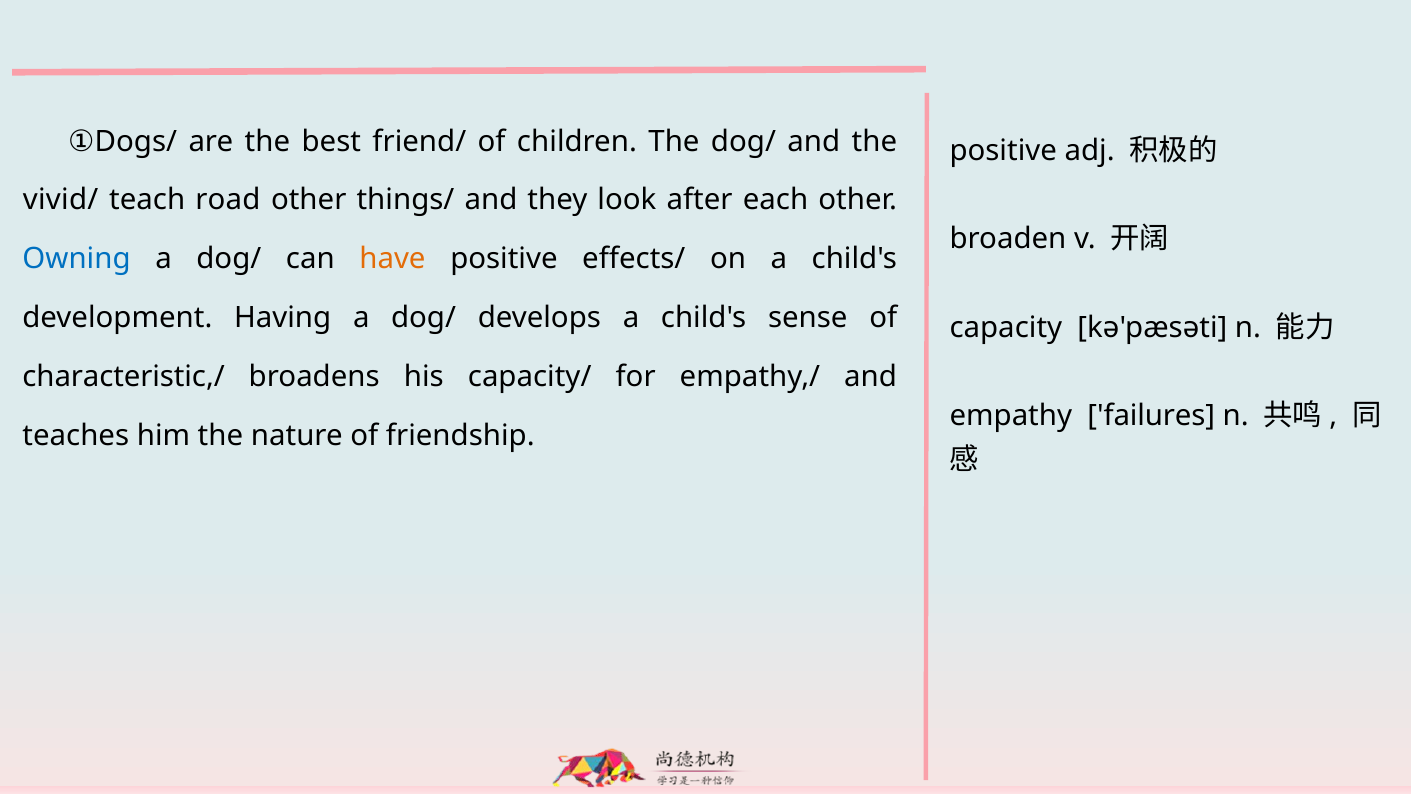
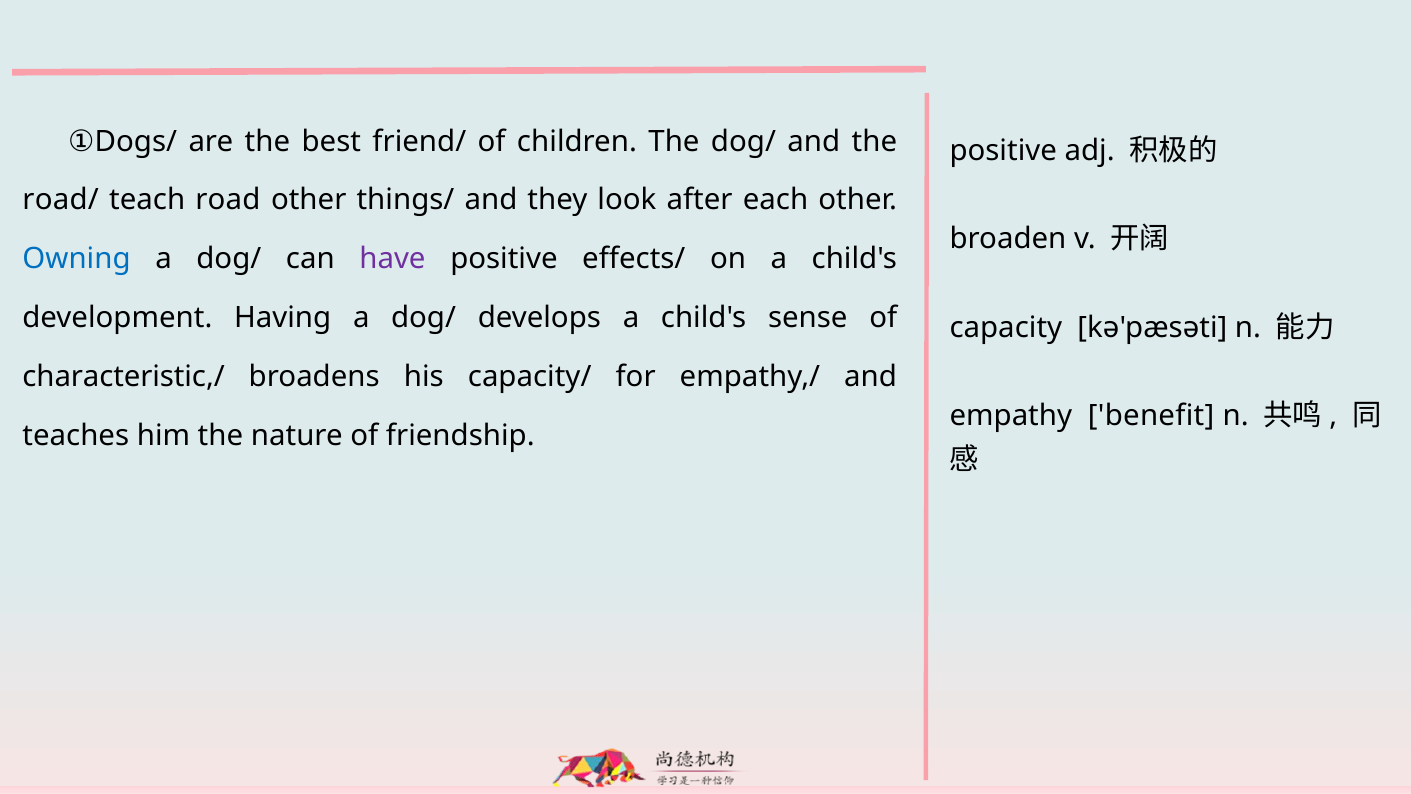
vivid/: vivid/ -> road/
have colour: orange -> purple
failures: failures -> benefit
